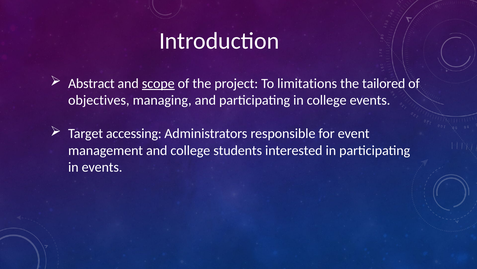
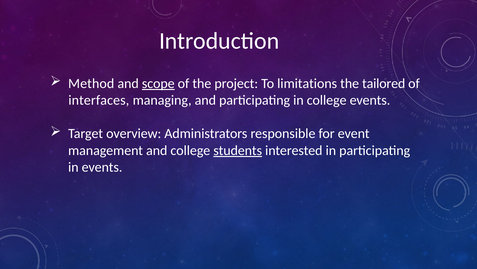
Abstract: Abstract -> Method
objectives: objectives -> interfaces
accessing: accessing -> overview
students underline: none -> present
